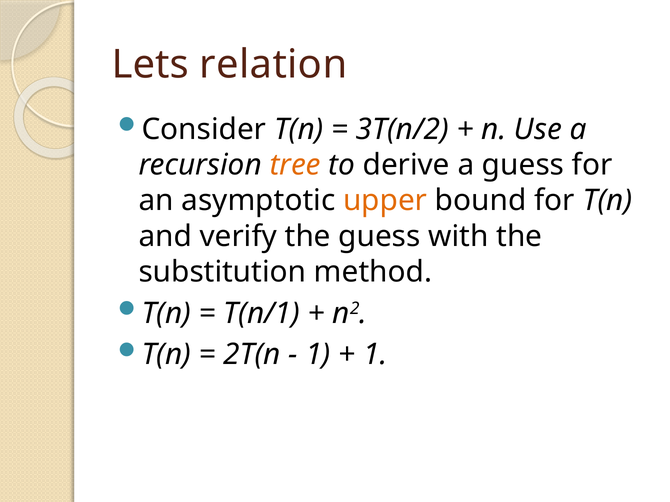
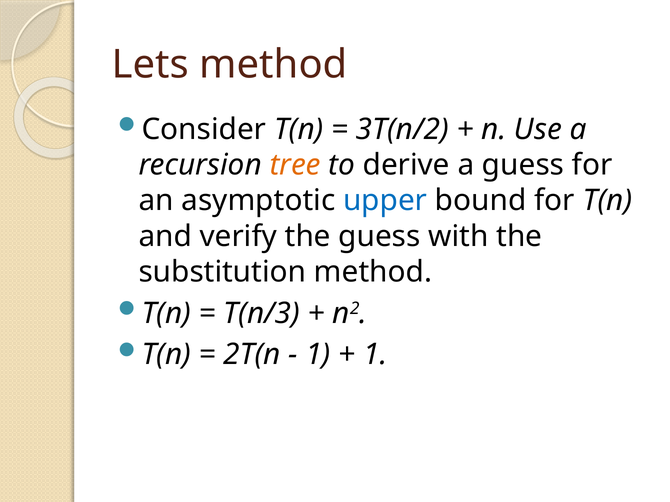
Lets relation: relation -> method
upper colour: orange -> blue
T(n/1: T(n/1 -> T(n/3
